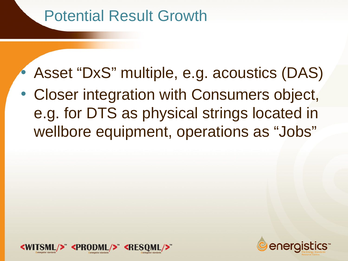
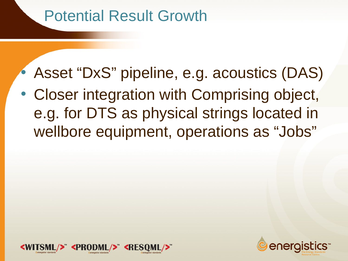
multiple: multiple -> pipeline
Consumers: Consumers -> Comprising
